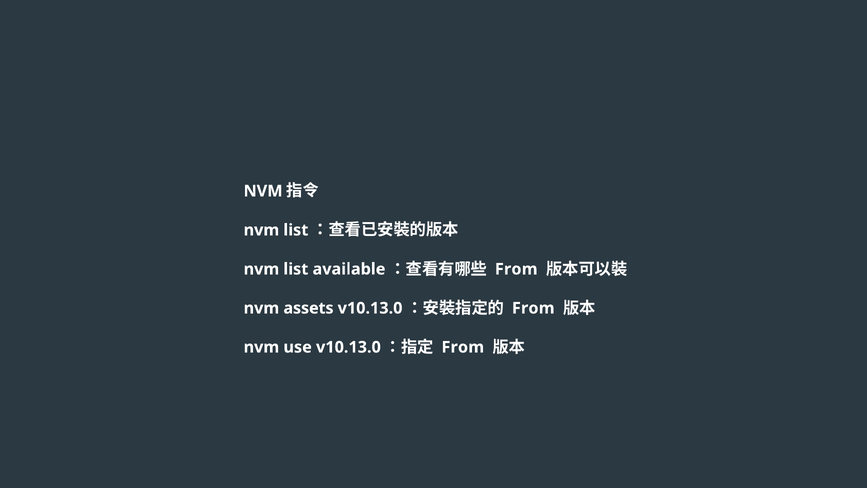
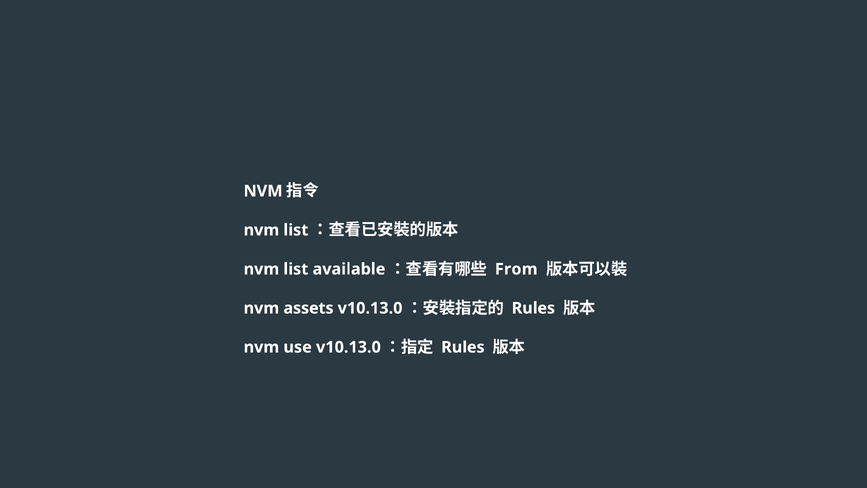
From at (533, 308): From -> Rules
From at (463, 347): From -> Rules
